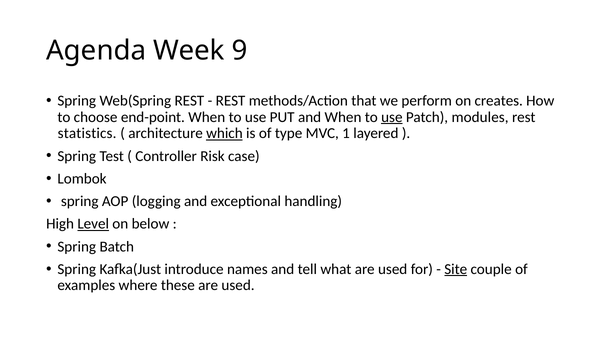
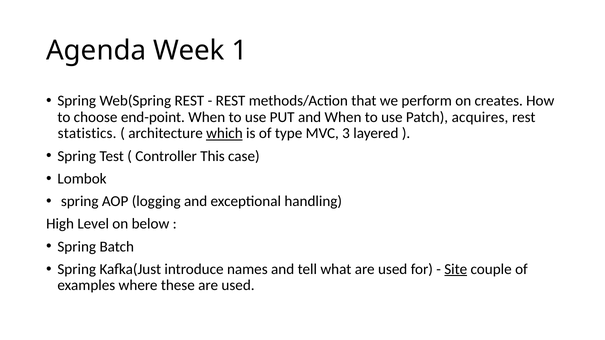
9: 9 -> 1
use at (392, 117) underline: present -> none
modules: modules -> acquires
1: 1 -> 3
Risk: Risk -> This
Level underline: present -> none
